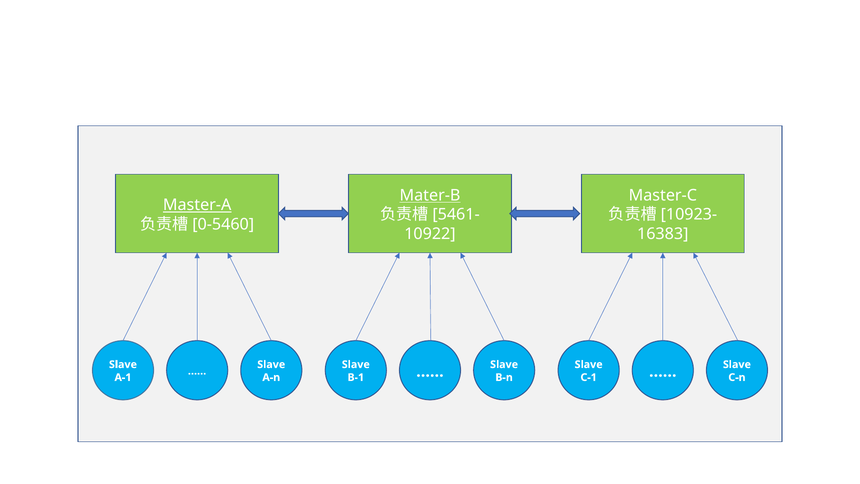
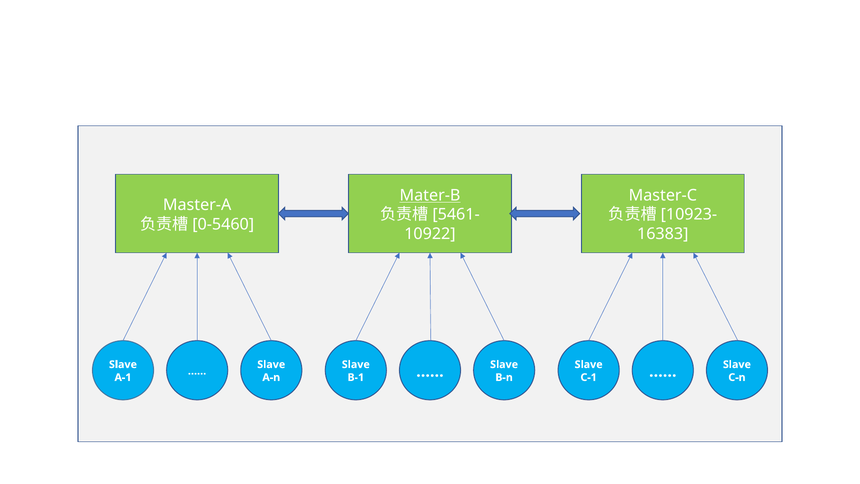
Master-A underline: present -> none
